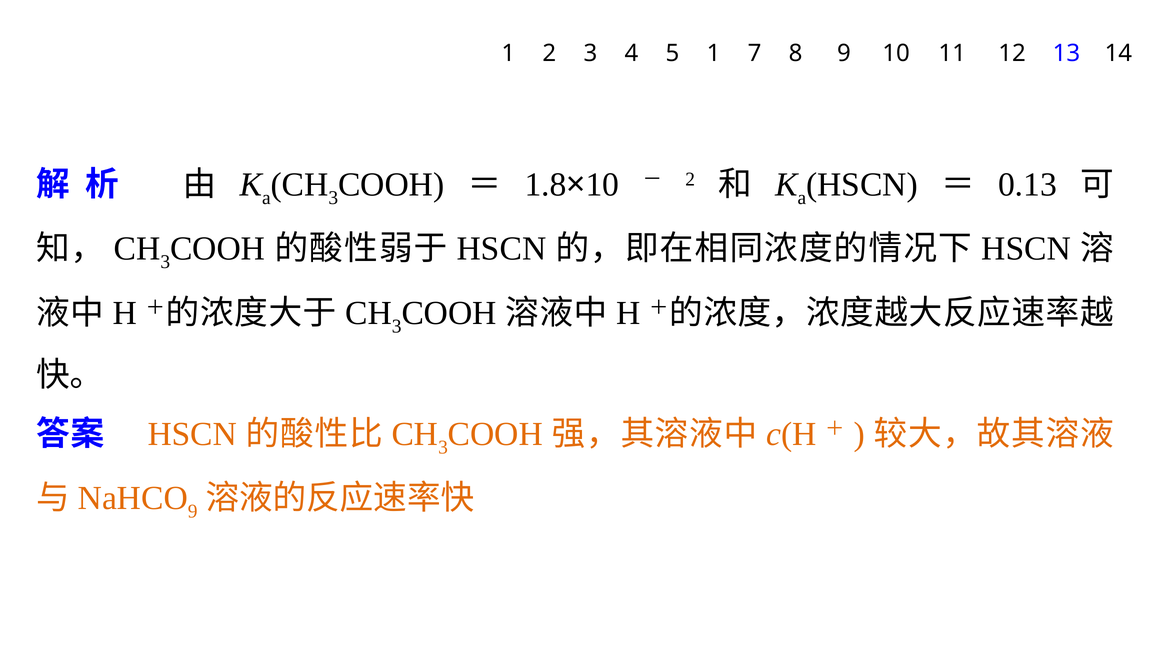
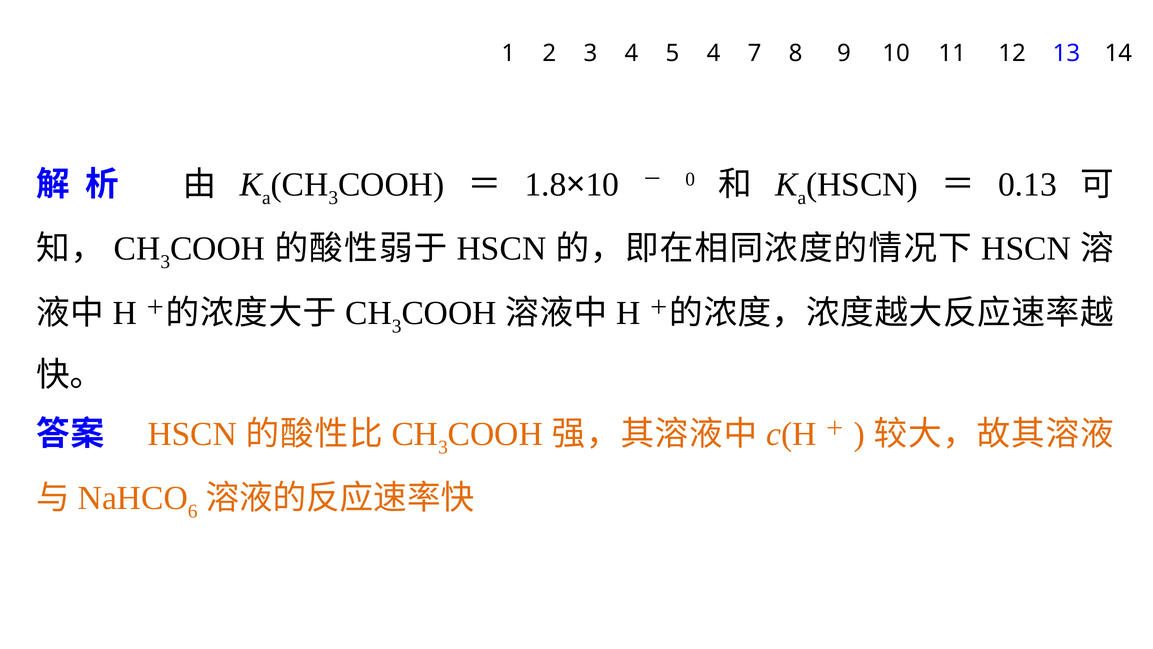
5 1: 1 -> 4
2 at (690, 179): 2 -> 0
9 at (193, 511): 9 -> 6
